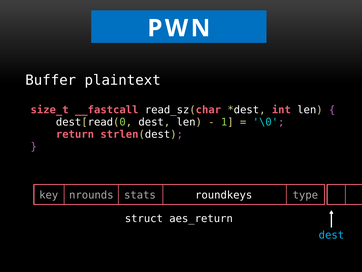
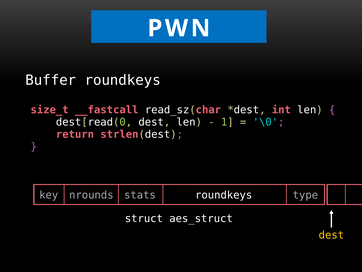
Buffer plaintext: plaintext -> roundkeys
aes_return: aes_return -> aes_struct
dest at (331, 235) colour: light blue -> yellow
